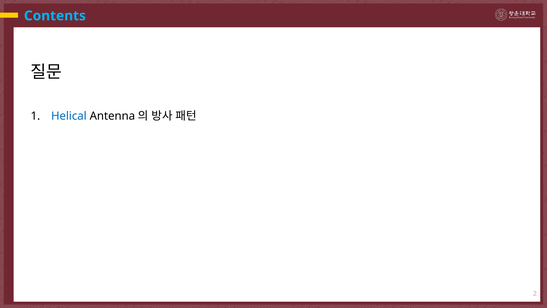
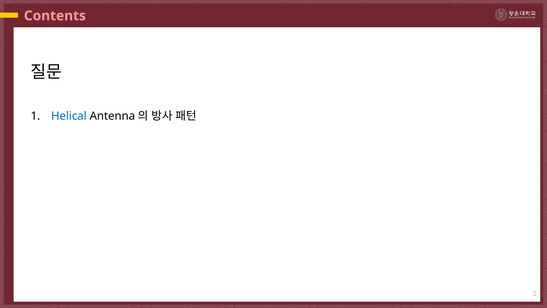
Contents colour: light blue -> pink
